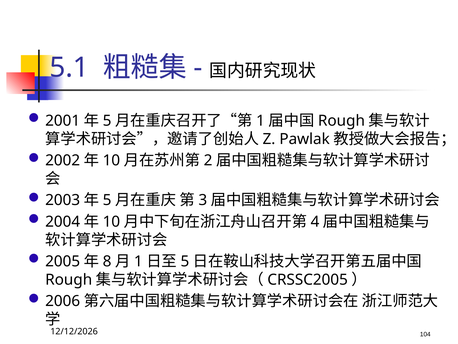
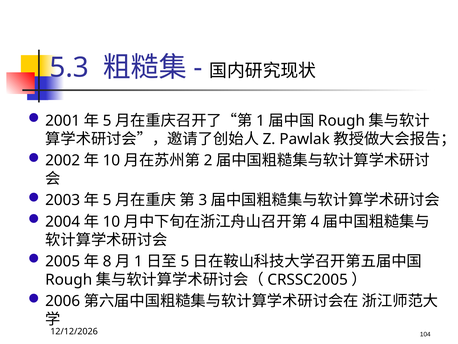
5.1: 5.1 -> 5.3
